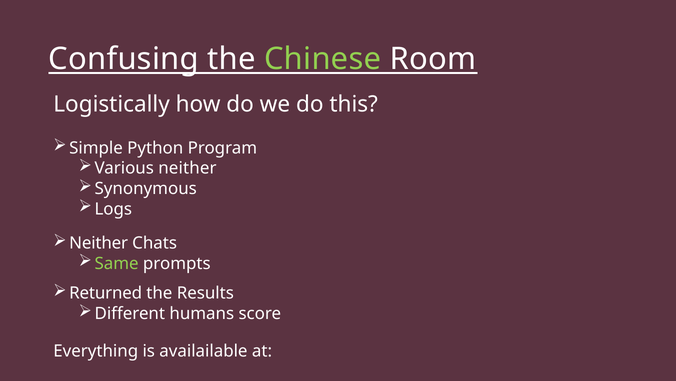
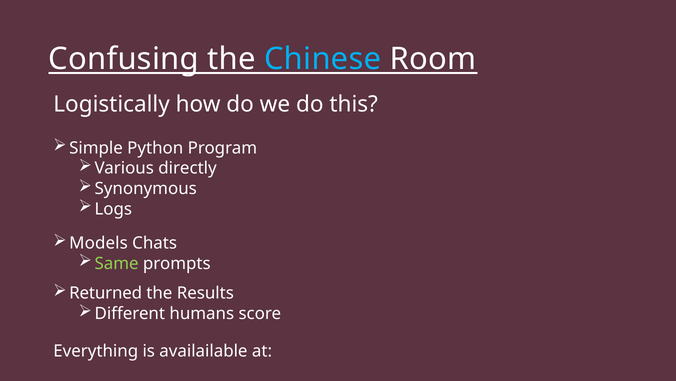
Chinese colour: light green -> light blue
Various neither: neither -> directly
Neither at (99, 243): Neither -> Models
